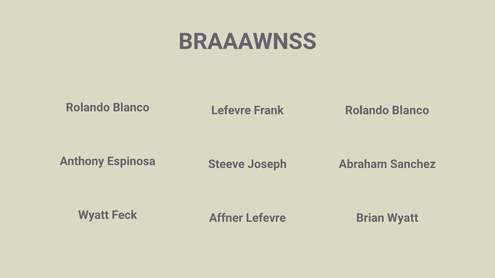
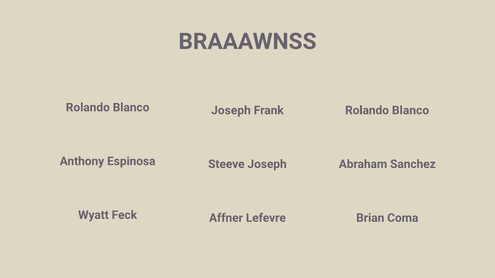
Lefevre at (231, 110): Lefevre -> Joseph
Brian Wyatt: Wyatt -> Coma
